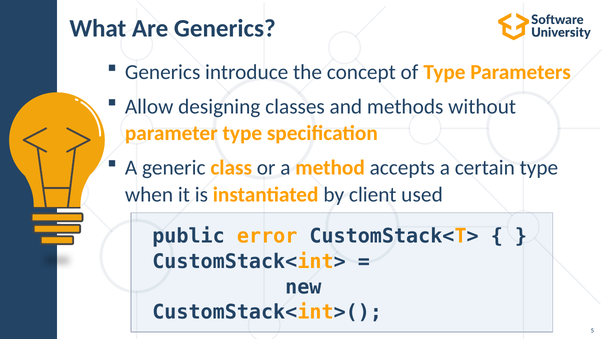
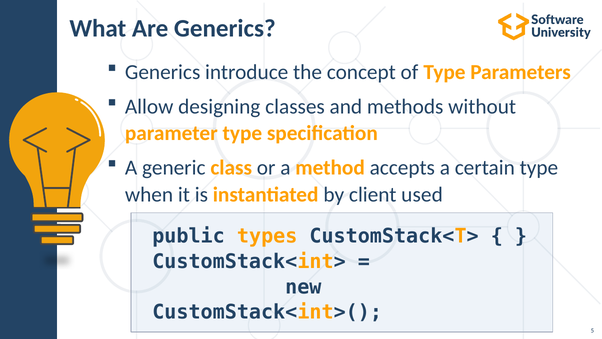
error: error -> types
